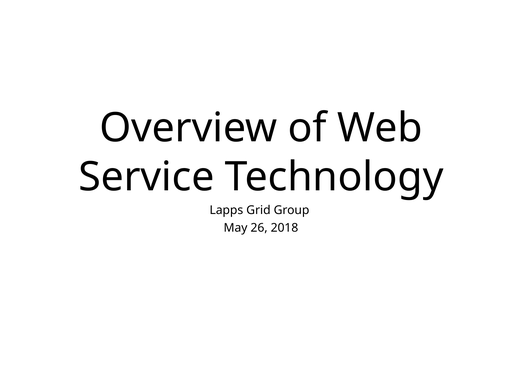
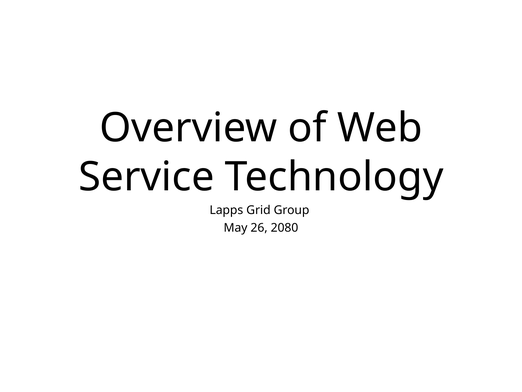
2018: 2018 -> 2080
